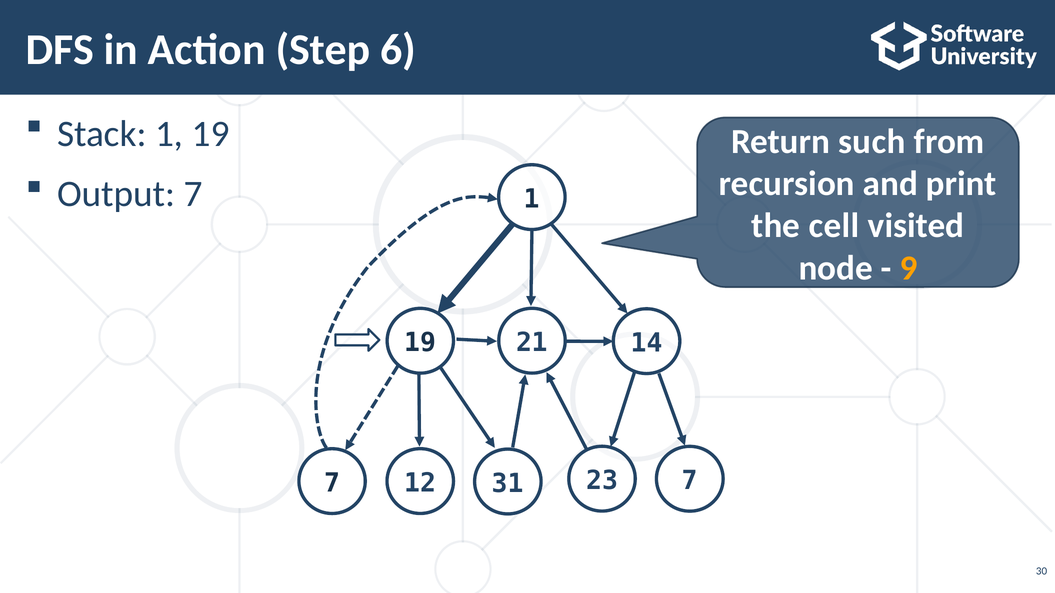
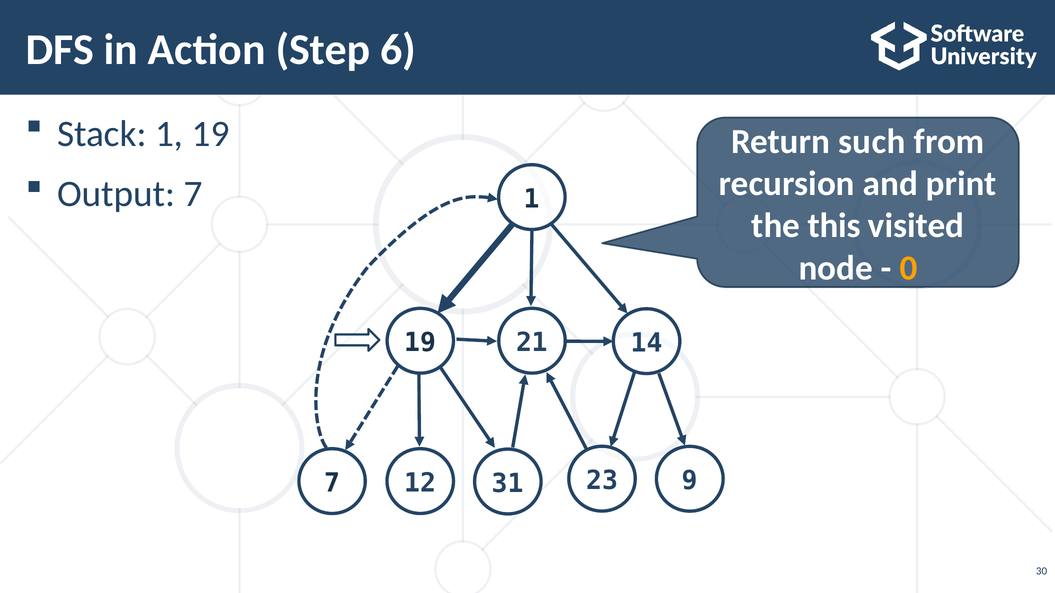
cell: cell -> this
9: 9 -> 0
23 7: 7 -> 9
